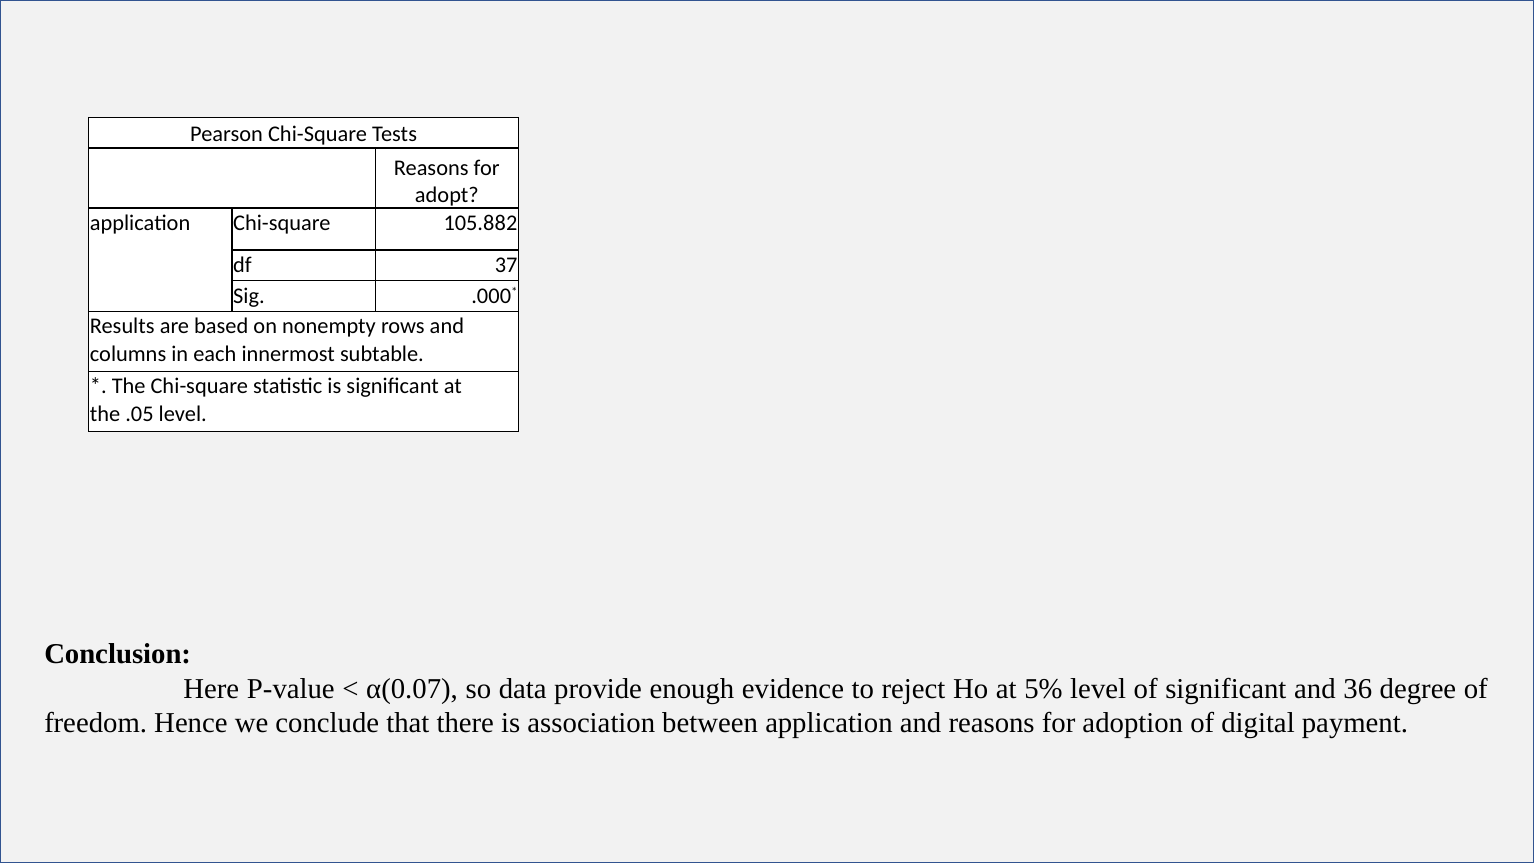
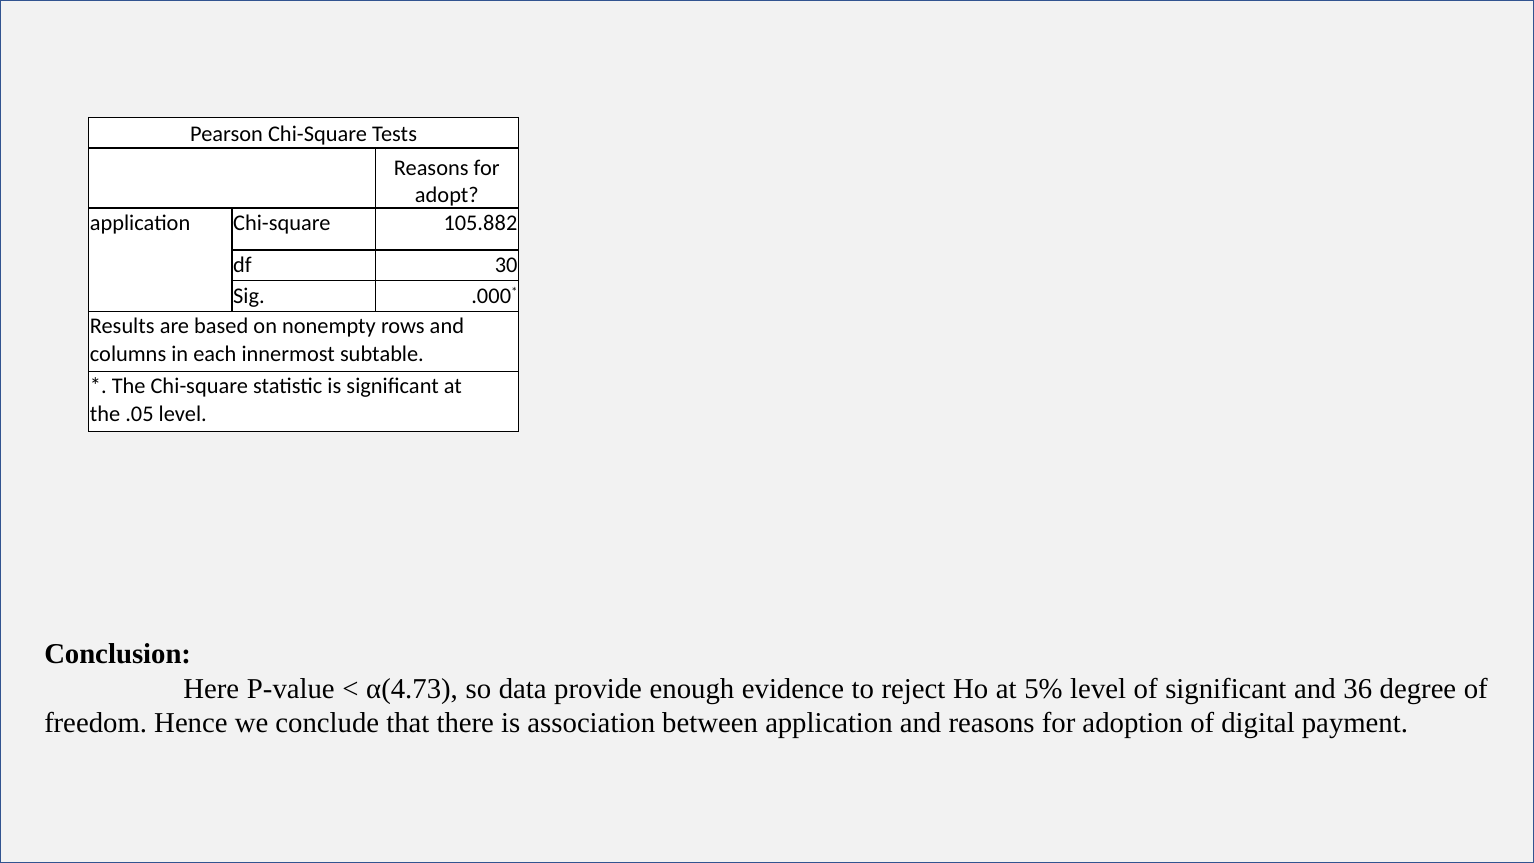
37: 37 -> 30
α(0.07: α(0.07 -> α(4.73
